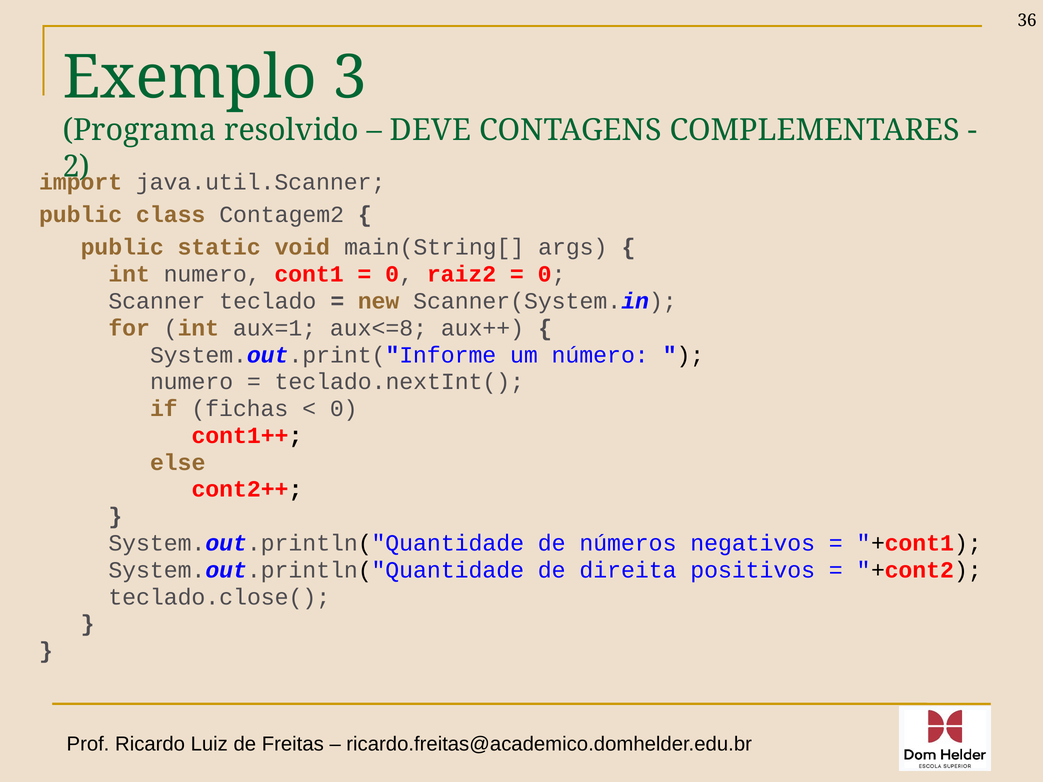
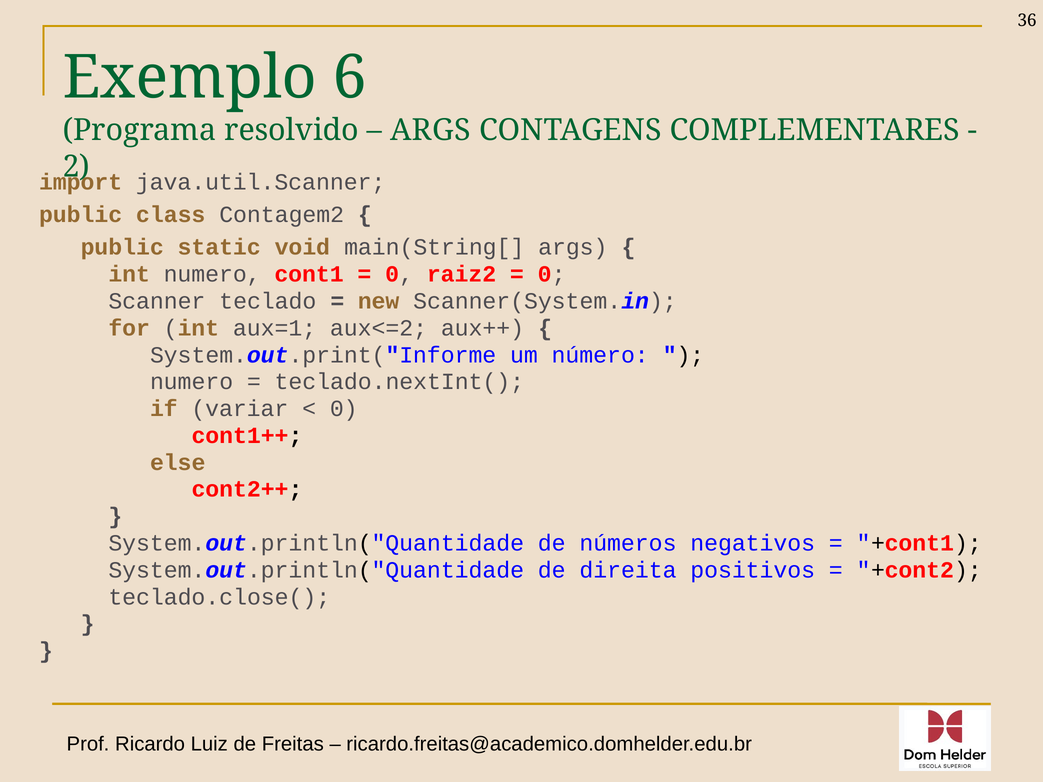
3: 3 -> 6
DEVE at (431, 130): DEVE -> ARGS
aux<=8: aux<=8 -> aux<=2
fichas: fichas -> variar
